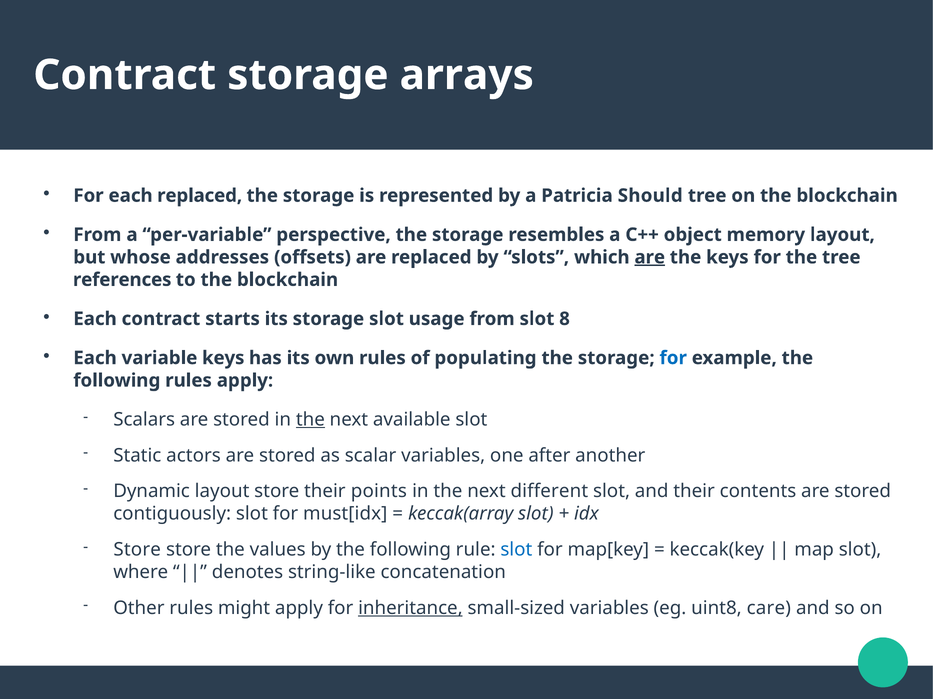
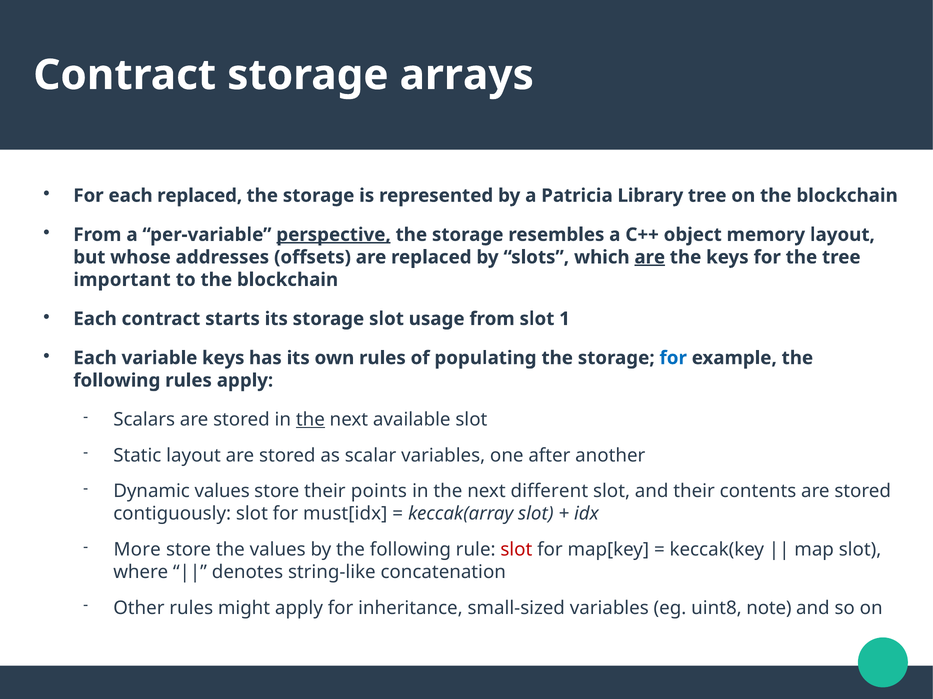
Should: Should -> Library
perspective underline: none -> present
references: references -> important
8: 8 -> 1
Static actors: actors -> layout
Dynamic layout: layout -> values
Store at (137, 550): Store -> More
slot at (516, 550) colour: blue -> red
inheritance underline: present -> none
care: care -> note
